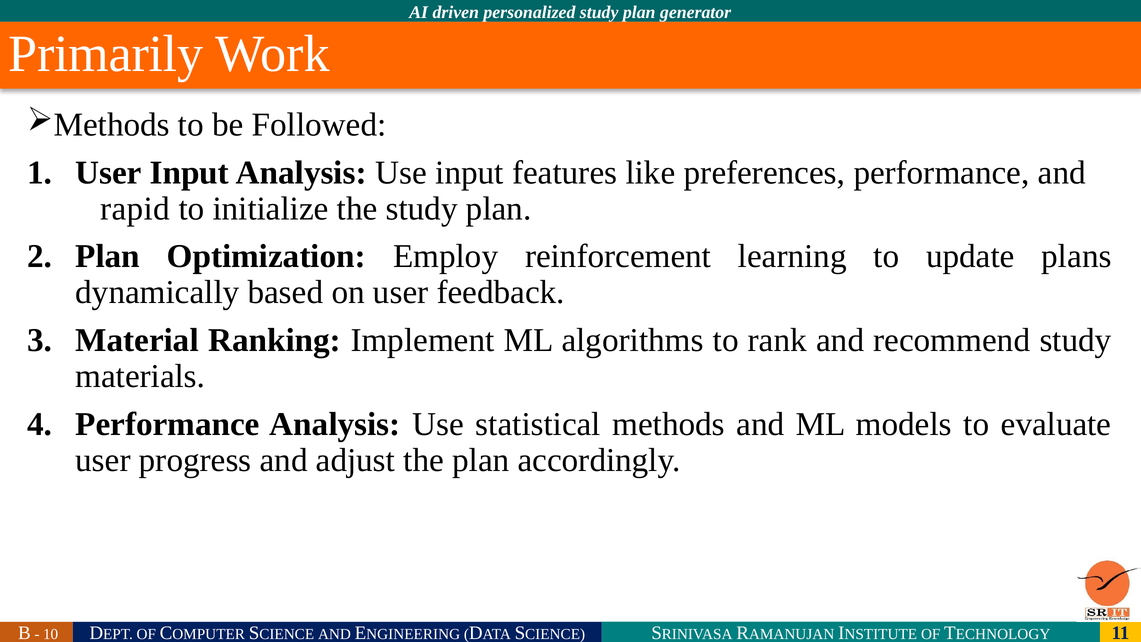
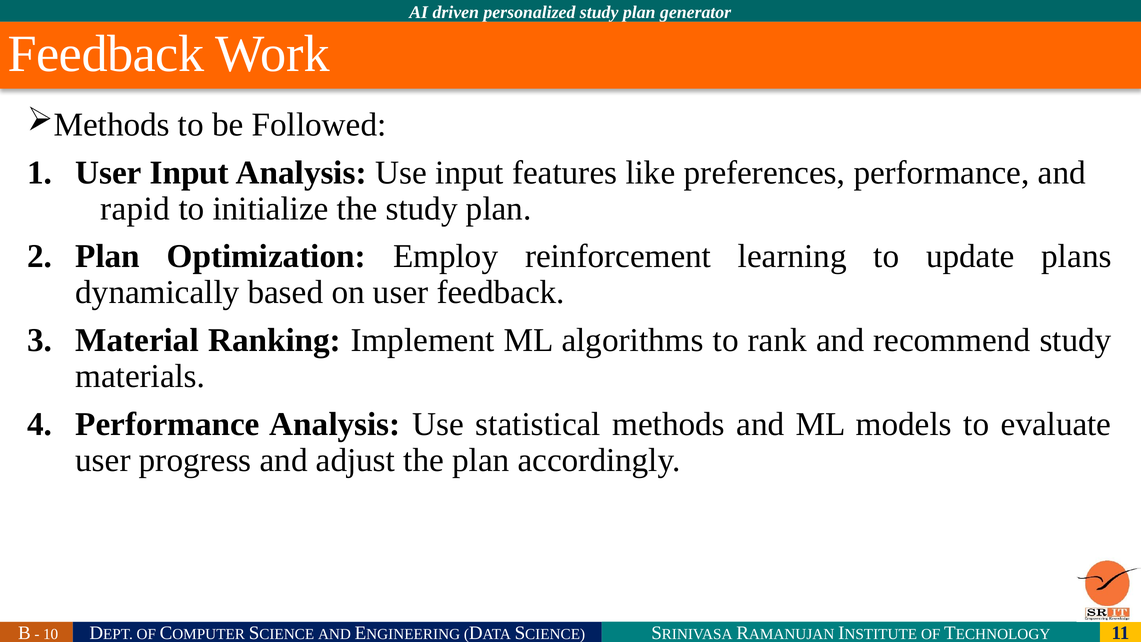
Primarily at (106, 54): Primarily -> Feedback
